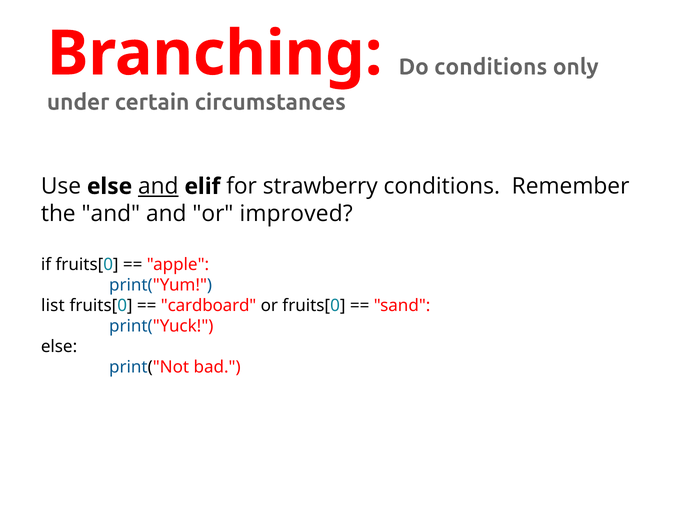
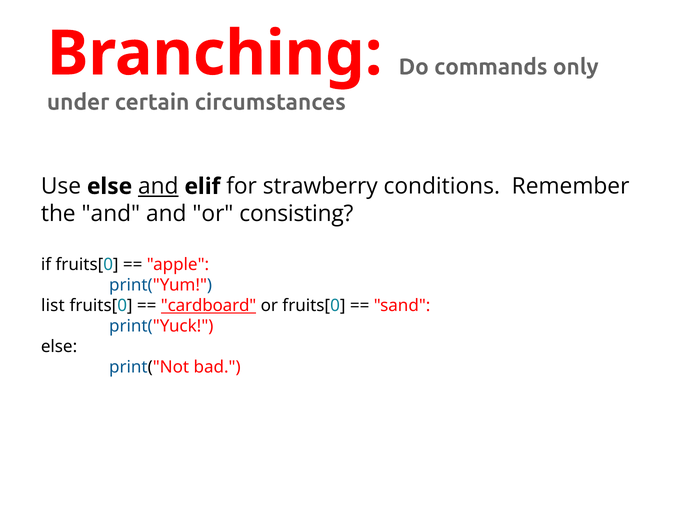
Do conditions: conditions -> commands
improved: improved -> consisting
cardboard underline: none -> present
